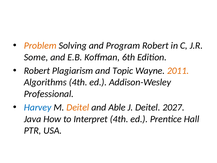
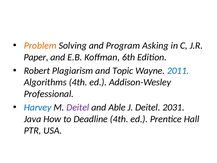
Program Robert: Robert -> Asking
Some: Some -> Paper
2011 colour: orange -> blue
Deitel at (78, 107) colour: orange -> purple
2027: 2027 -> 2031
Interpret: Interpret -> Deadline
